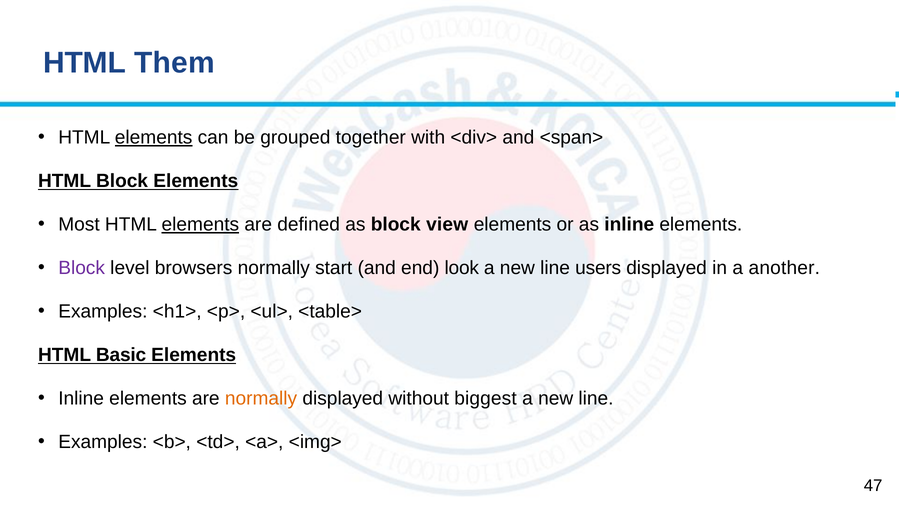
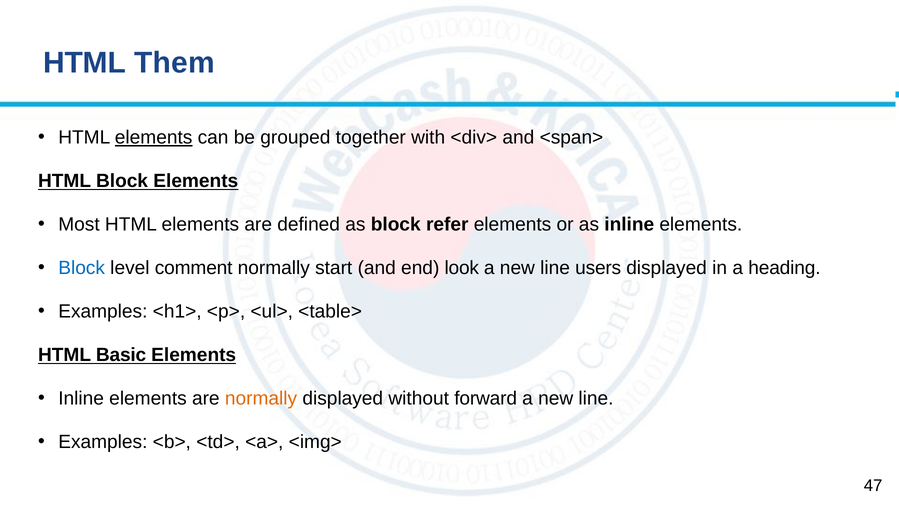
elements at (200, 224) underline: present -> none
view: view -> refer
Block at (82, 268) colour: purple -> blue
browsers: browsers -> comment
another: another -> heading
biggest: biggest -> forward
